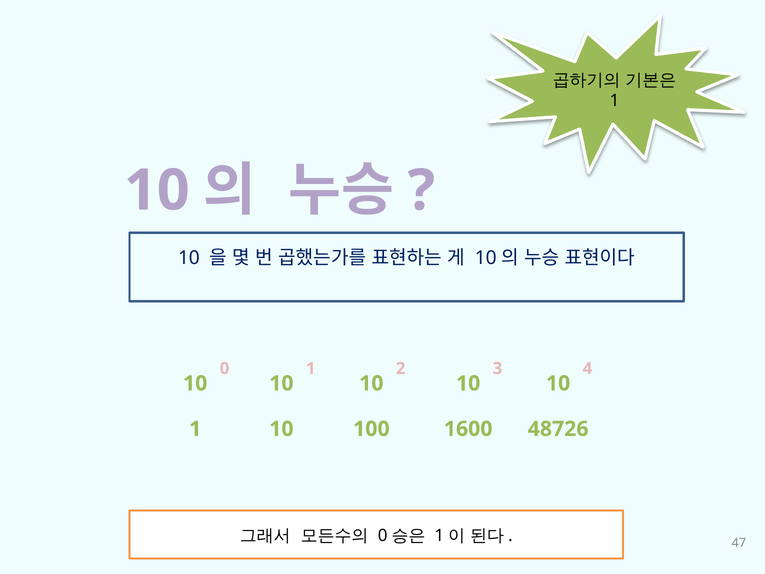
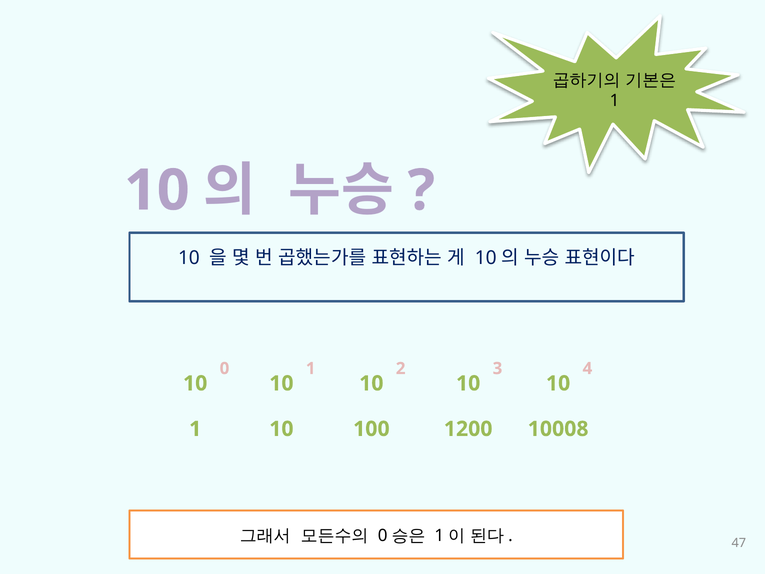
1600: 1600 -> 1200
48726: 48726 -> 10008
